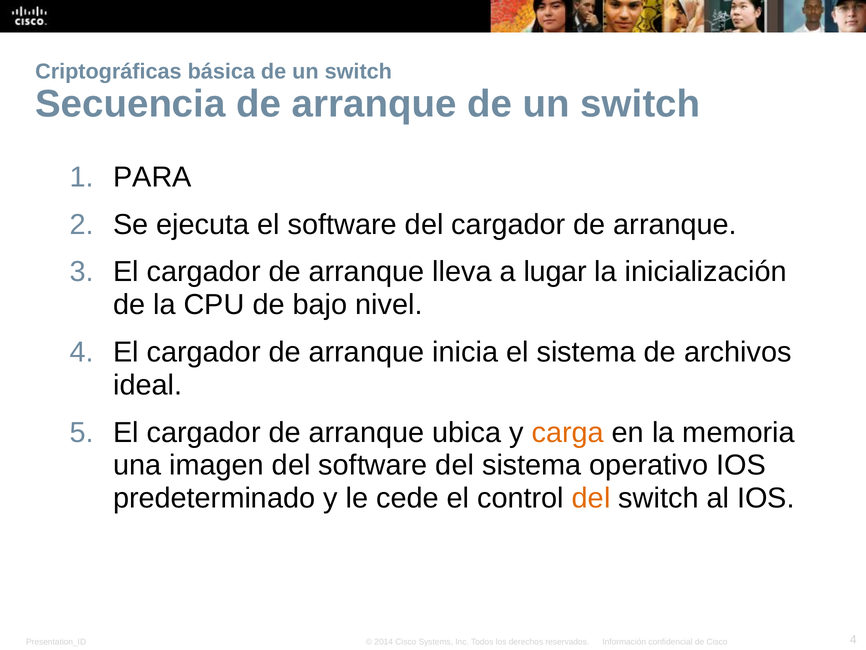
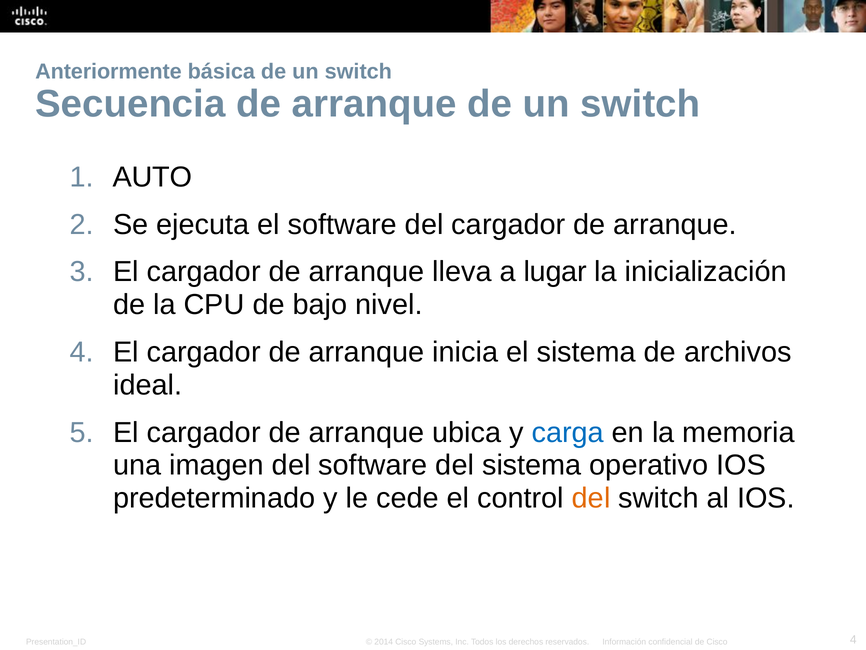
Criptográficas: Criptográficas -> Anteriormente
PARA: PARA -> AUTO
carga colour: orange -> blue
